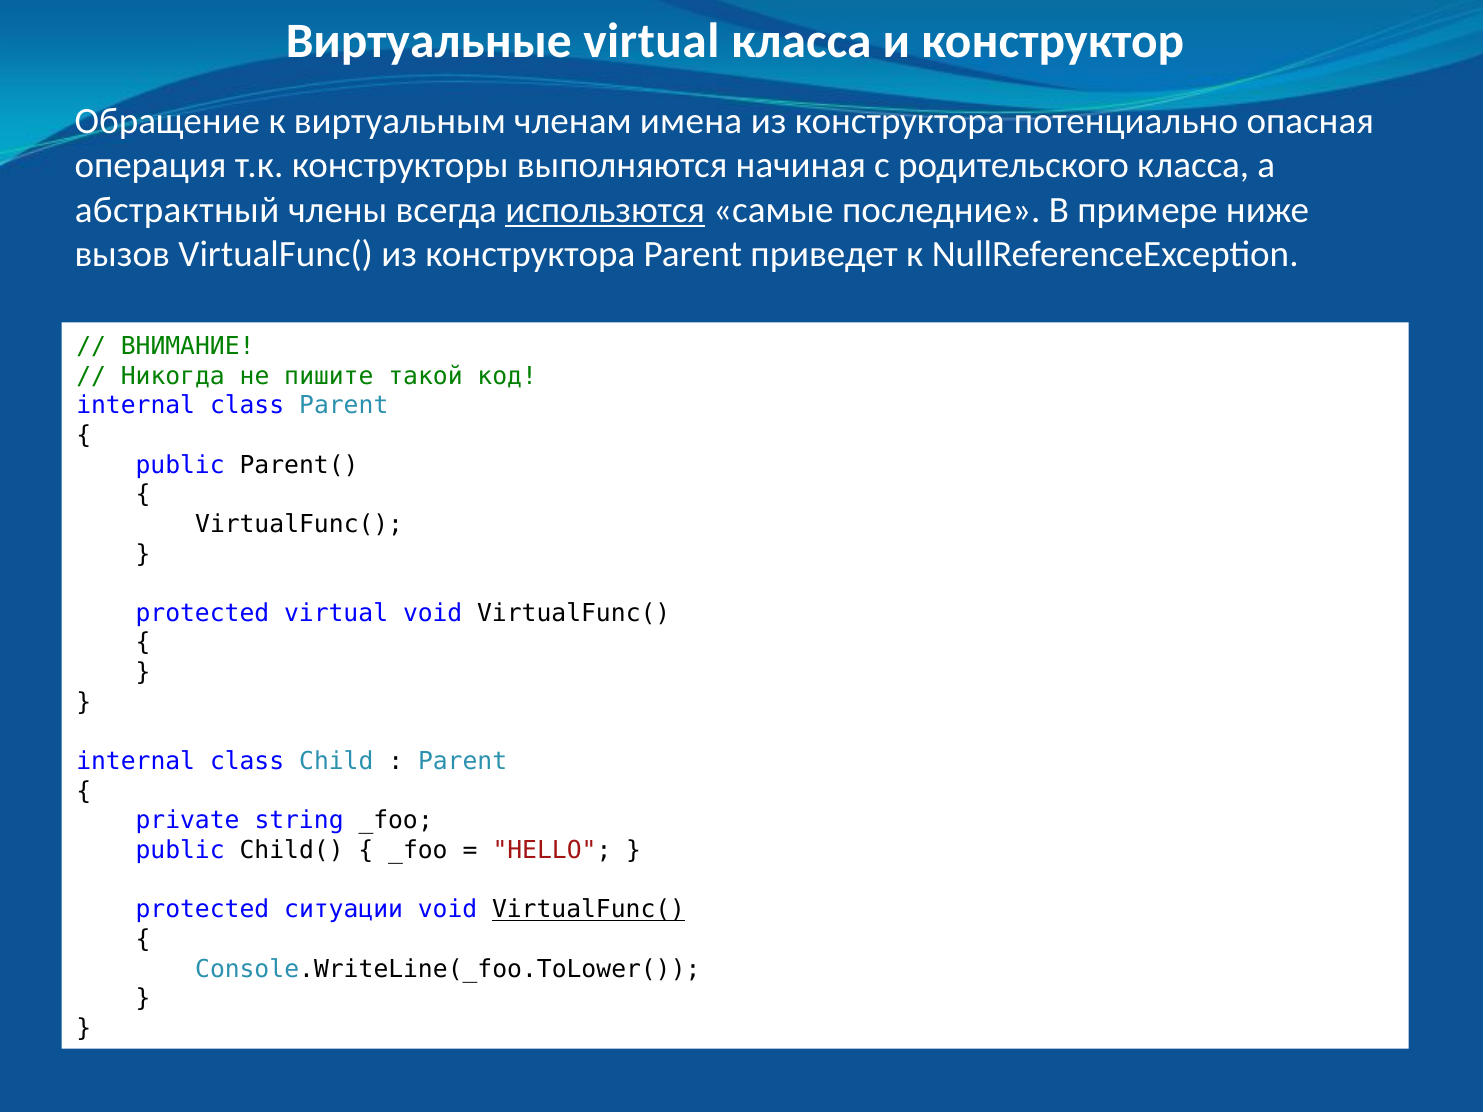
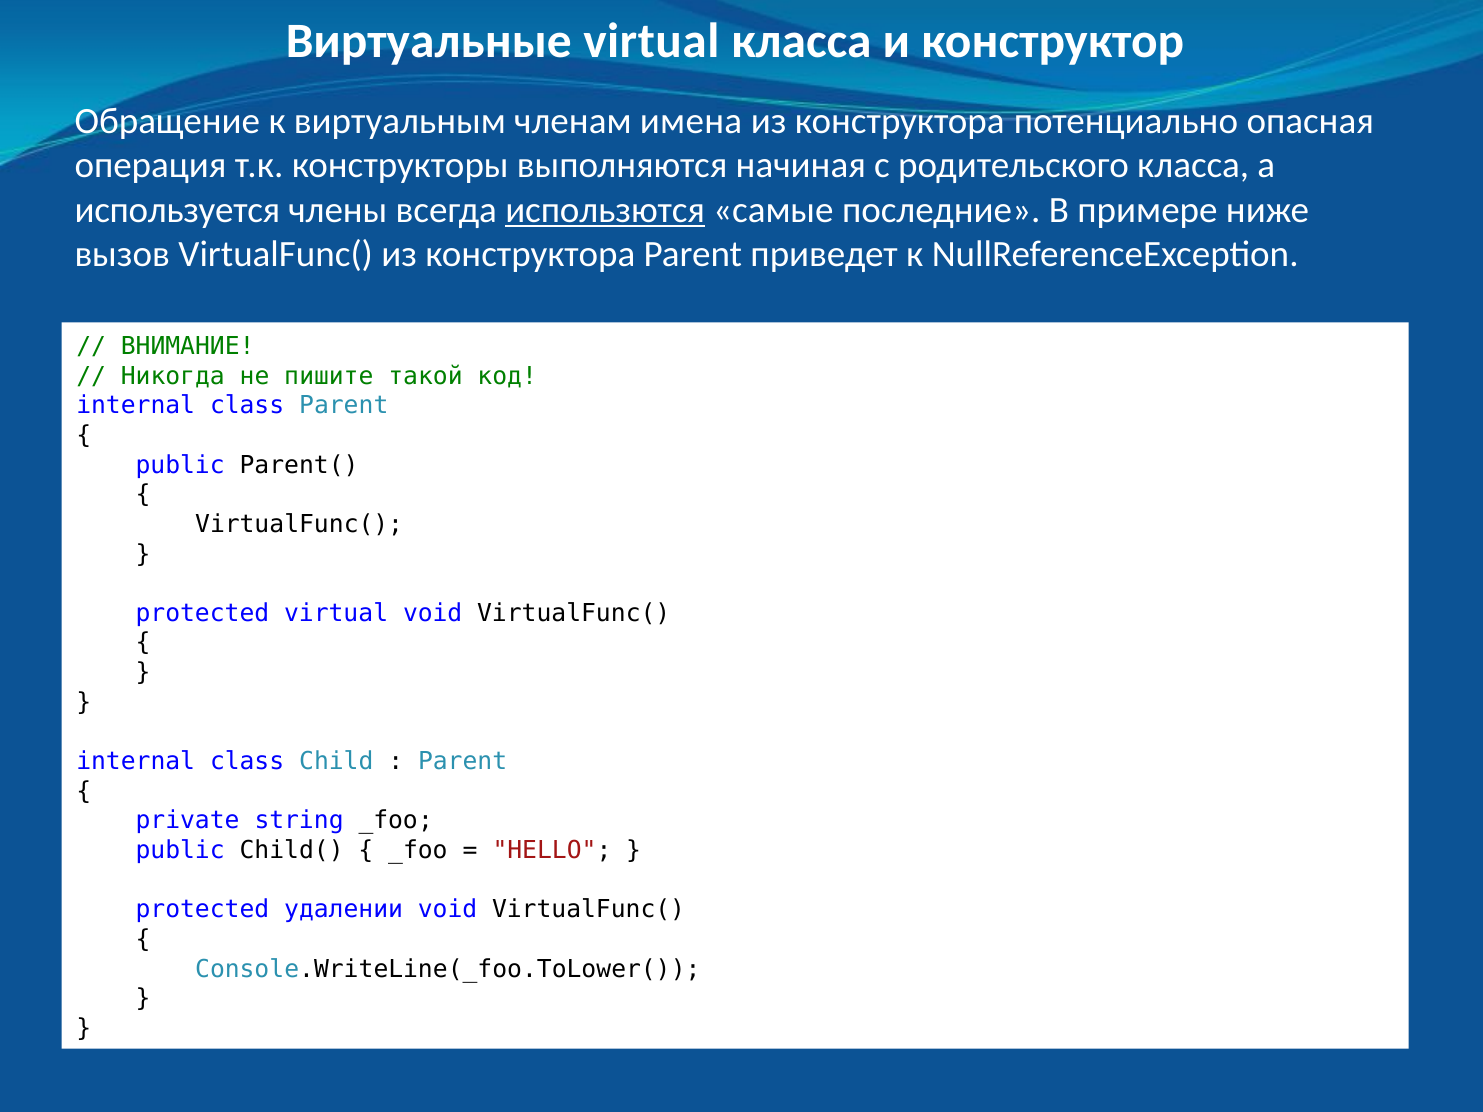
абстрактный: абстрактный -> используется
ситуации: ситуации -> удалении
VirtualFunc( at (589, 910) underline: present -> none
